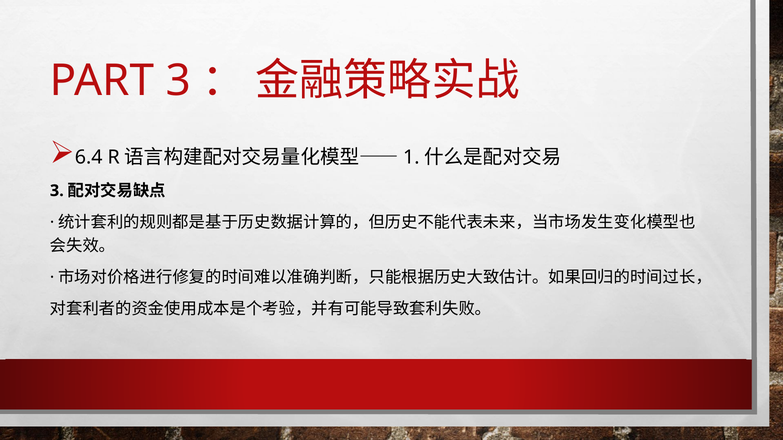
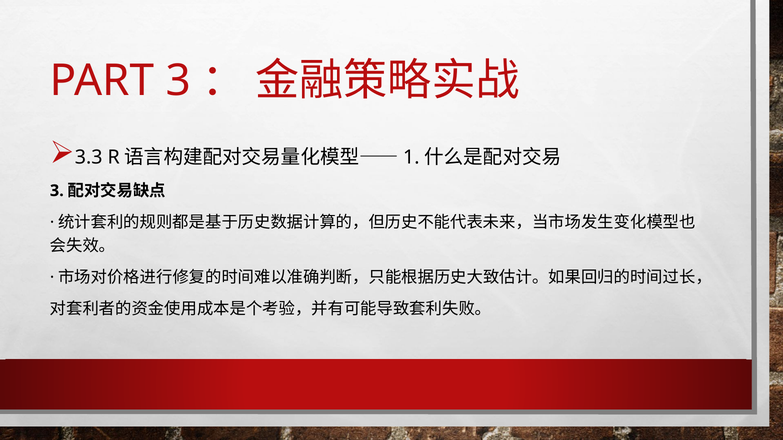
6.4: 6.4 -> 3.3
